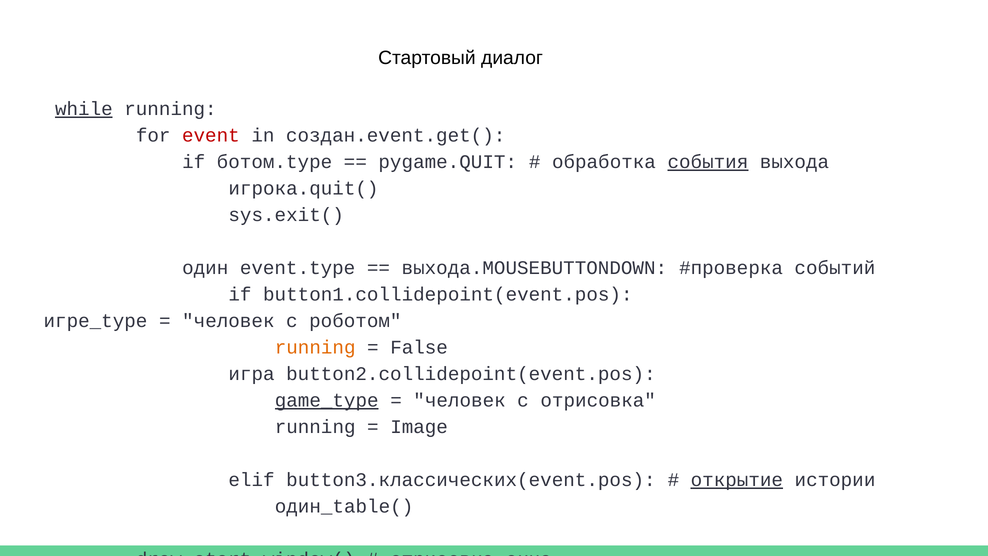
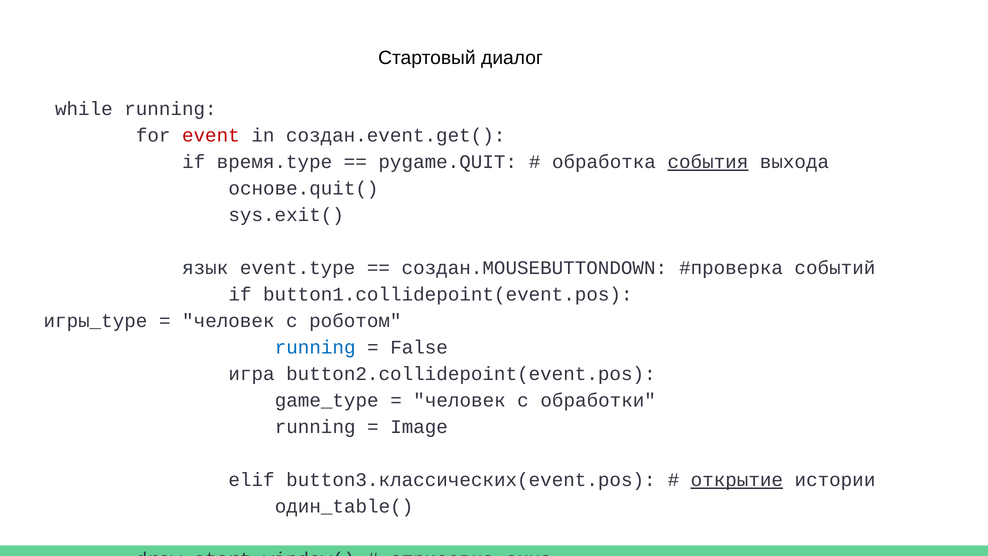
while underline: present -> none
ботом.type: ботом.type -> время.type
игрока.quit(: игрока.quit( -> основе.quit(
один: один -> язык
выхода.MOUSEBUTTONDOWN: выхода.MOUSEBUTTONDOWN -> создан.MOUSEBUTTONDOWN
игре_type: игре_type -> игры_type
running at (315, 347) colour: orange -> blue
game_type underline: present -> none
с отрисовка: отрисовка -> обработки
